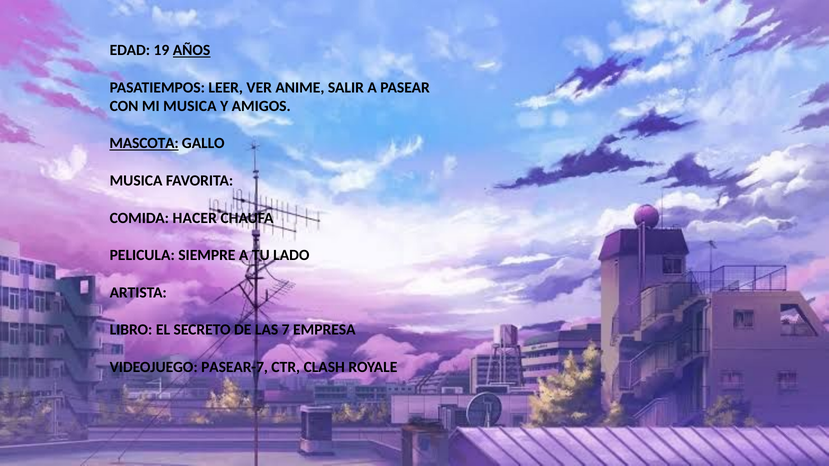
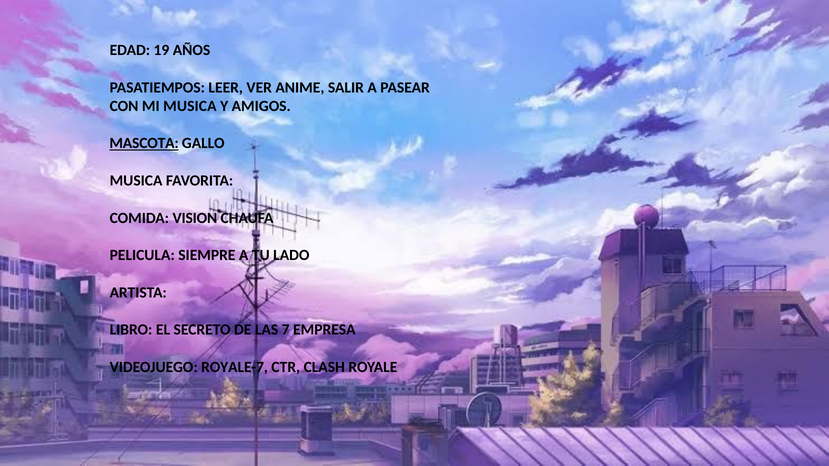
AÑOS underline: present -> none
HACER: HACER -> VISION
PASEAR-7: PASEAR-7 -> ROYALE-7
